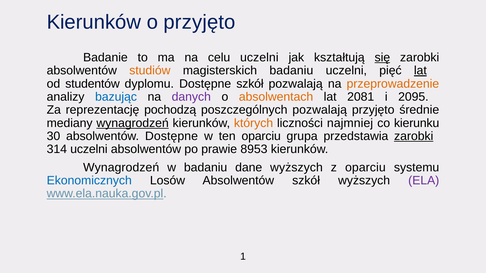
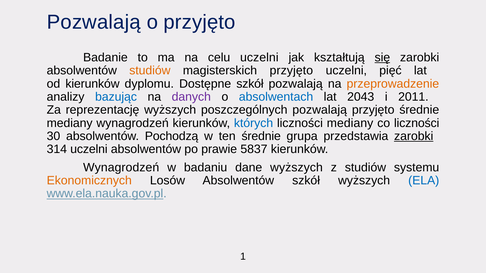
Kierunków at (94, 22): Kierunków -> Pozwalają
magisterskich badaniu: badaniu -> przyjęto
lat at (420, 71) underline: present -> none
od studentów: studentów -> kierunków
absolwentach colour: orange -> blue
2081: 2081 -> 2043
2095: 2095 -> 2011
reprezentację pochodzą: pochodzą -> wyższych
wynagrodzeń at (133, 123) underline: present -> none
których colour: orange -> blue
liczności najmniej: najmniej -> mediany
co kierunku: kierunku -> liczności
absolwentów Dostępne: Dostępne -> Pochodzą
ten oparciu: oparciu -> średnie
8953: 8953 -> 5837
z oparciu: oparciu -> studiów
Ekonomicznych colour: blue -> orange
ELA colour: purple -> blue
